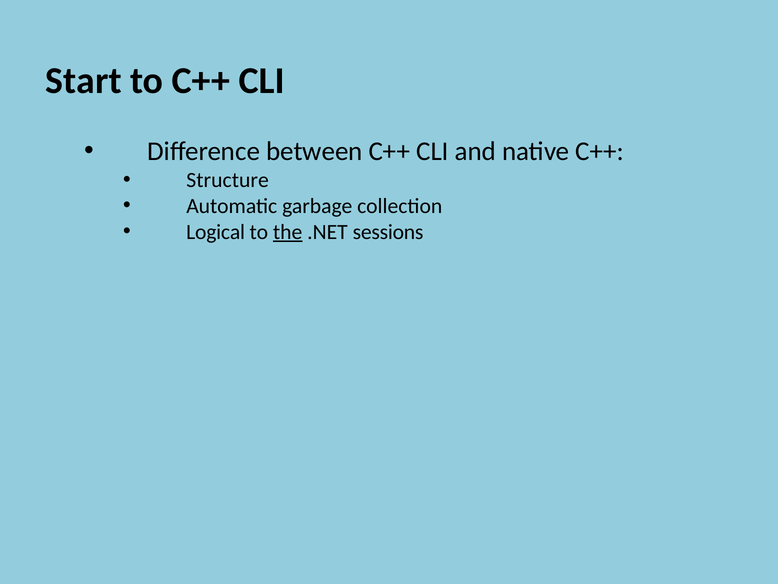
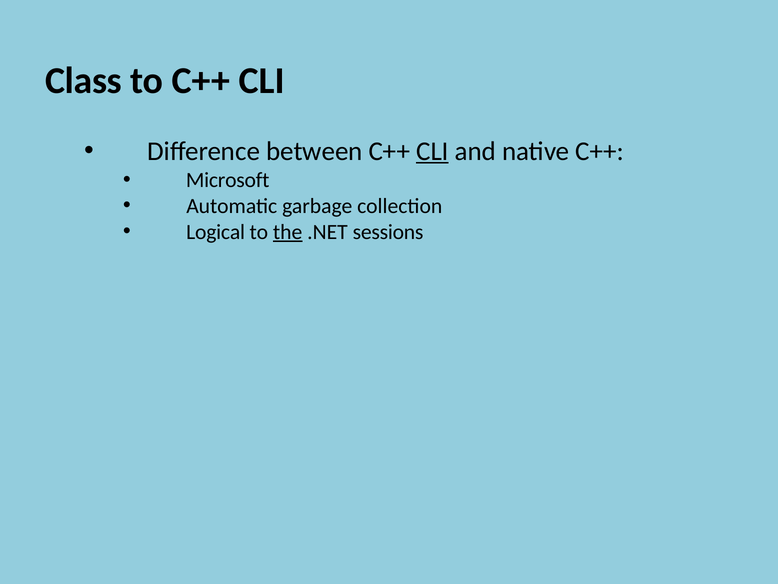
Start: Start -> Class
CLI at (432, 151) underline: none -> present
Structure: Structure -> Microsoft
